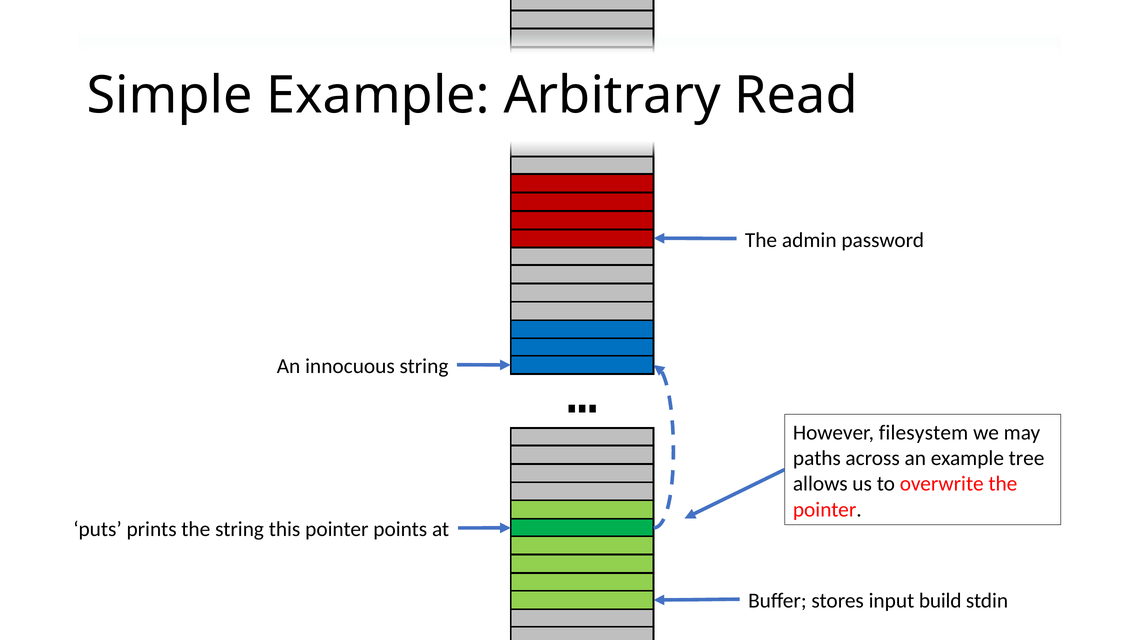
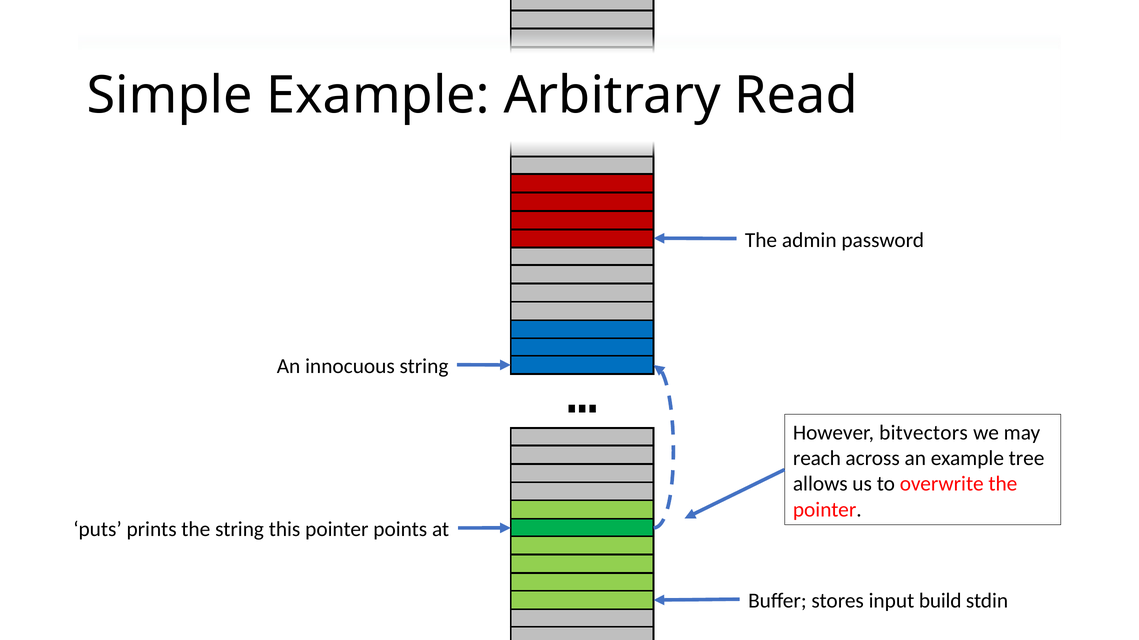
filesystem: filesystem -> bitvectors
paths: paths -> reach
